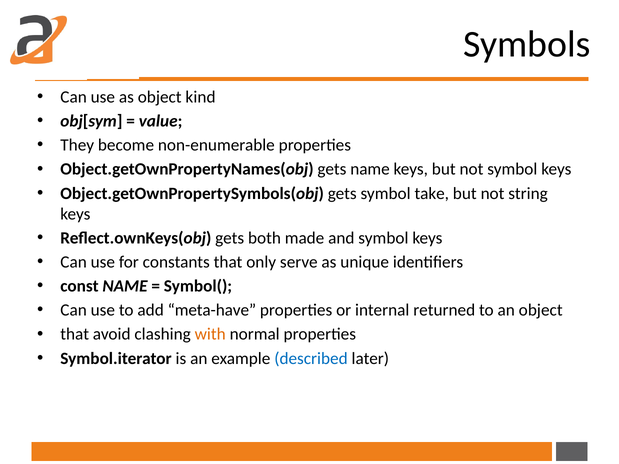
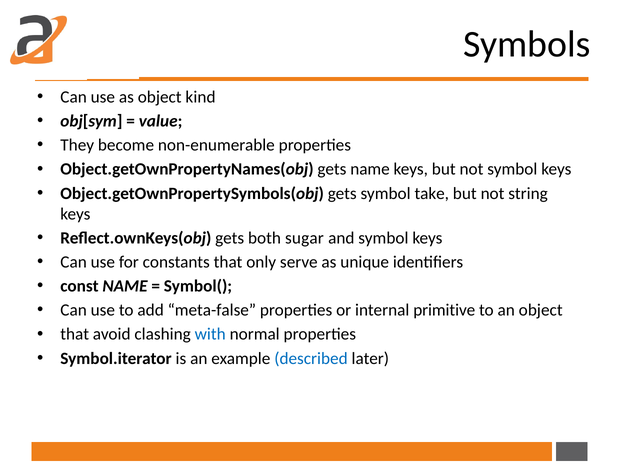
made: made -> sugar
meta-have: meta-have -> meta-false
returned: returned -> primitive
with colour: orange -> blue
